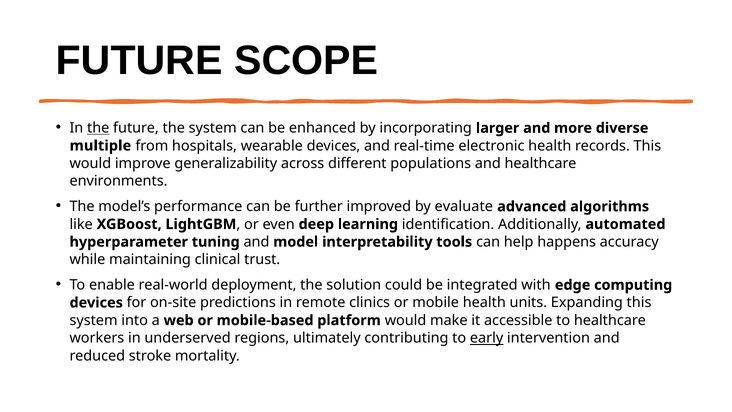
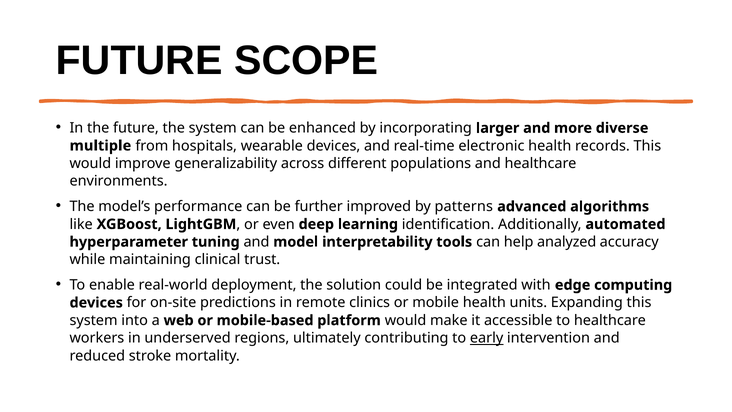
the at (98, 128) underline: present -> none
evaluate: evaluate -> patterns
happens: happens -> analyzed
